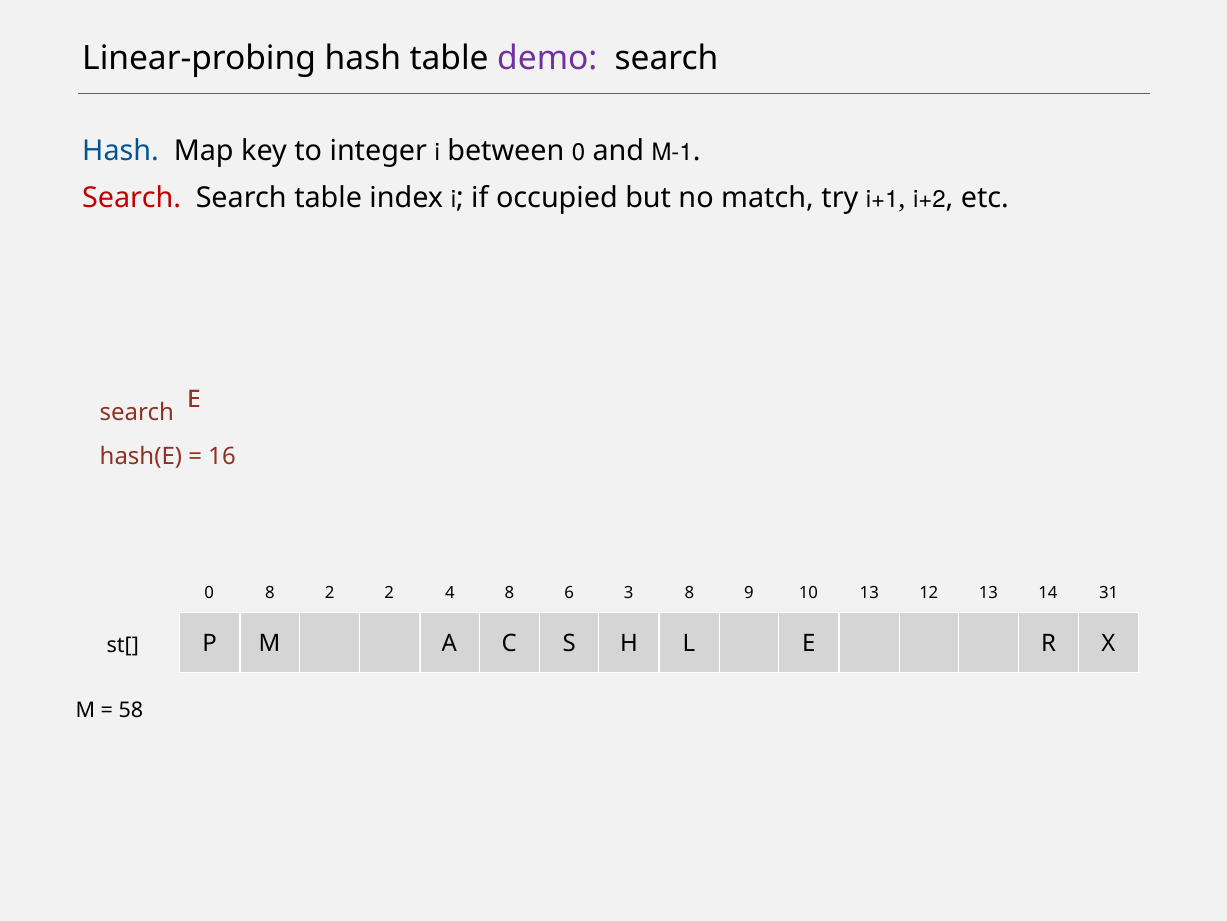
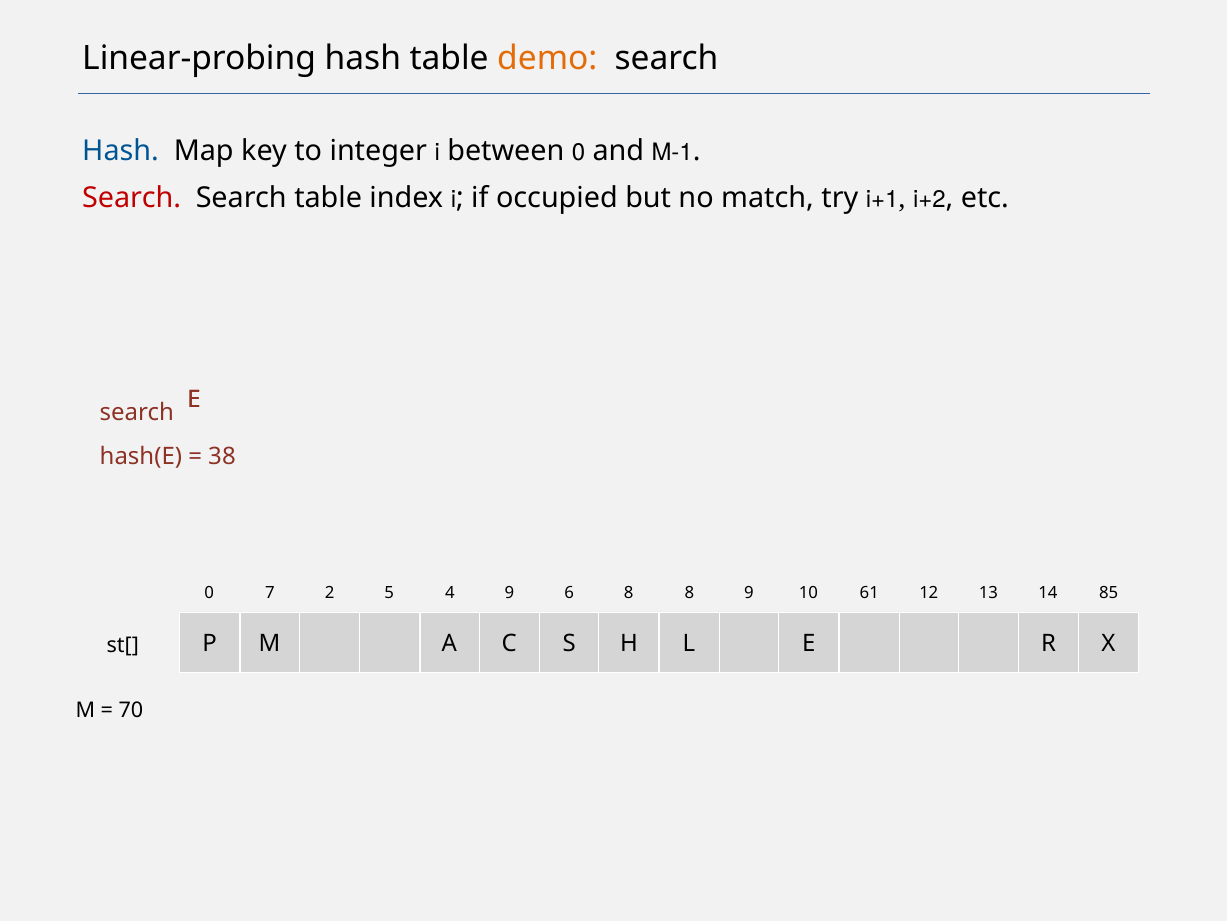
demo colour: purple -> orange
16: 16 -> 38
0 8: 8 -> 7
2 2: 2 -> 5
4 8: 8 -> 9
6 3: 3 -> 8
10 13: 13 -> 61
31: 31 -> 85
58: 58 -> 70
